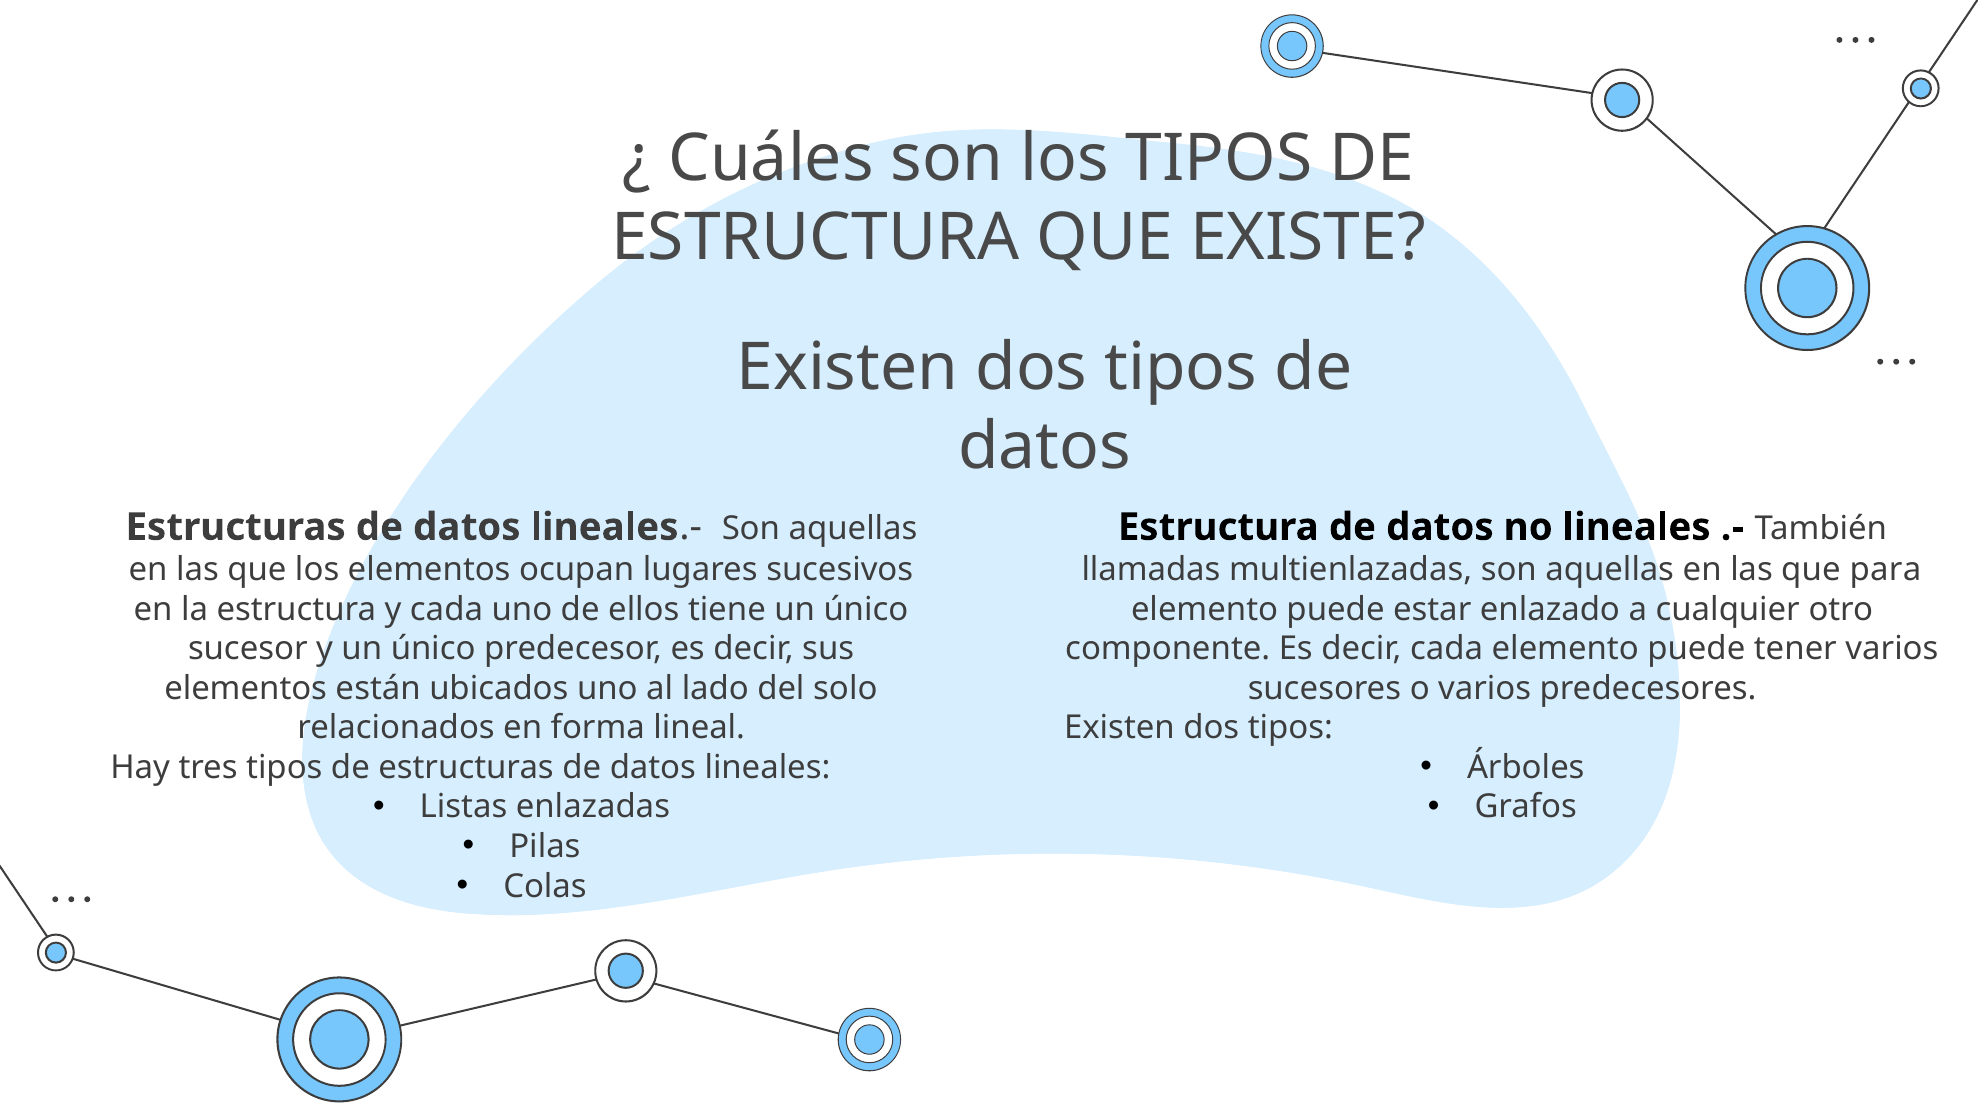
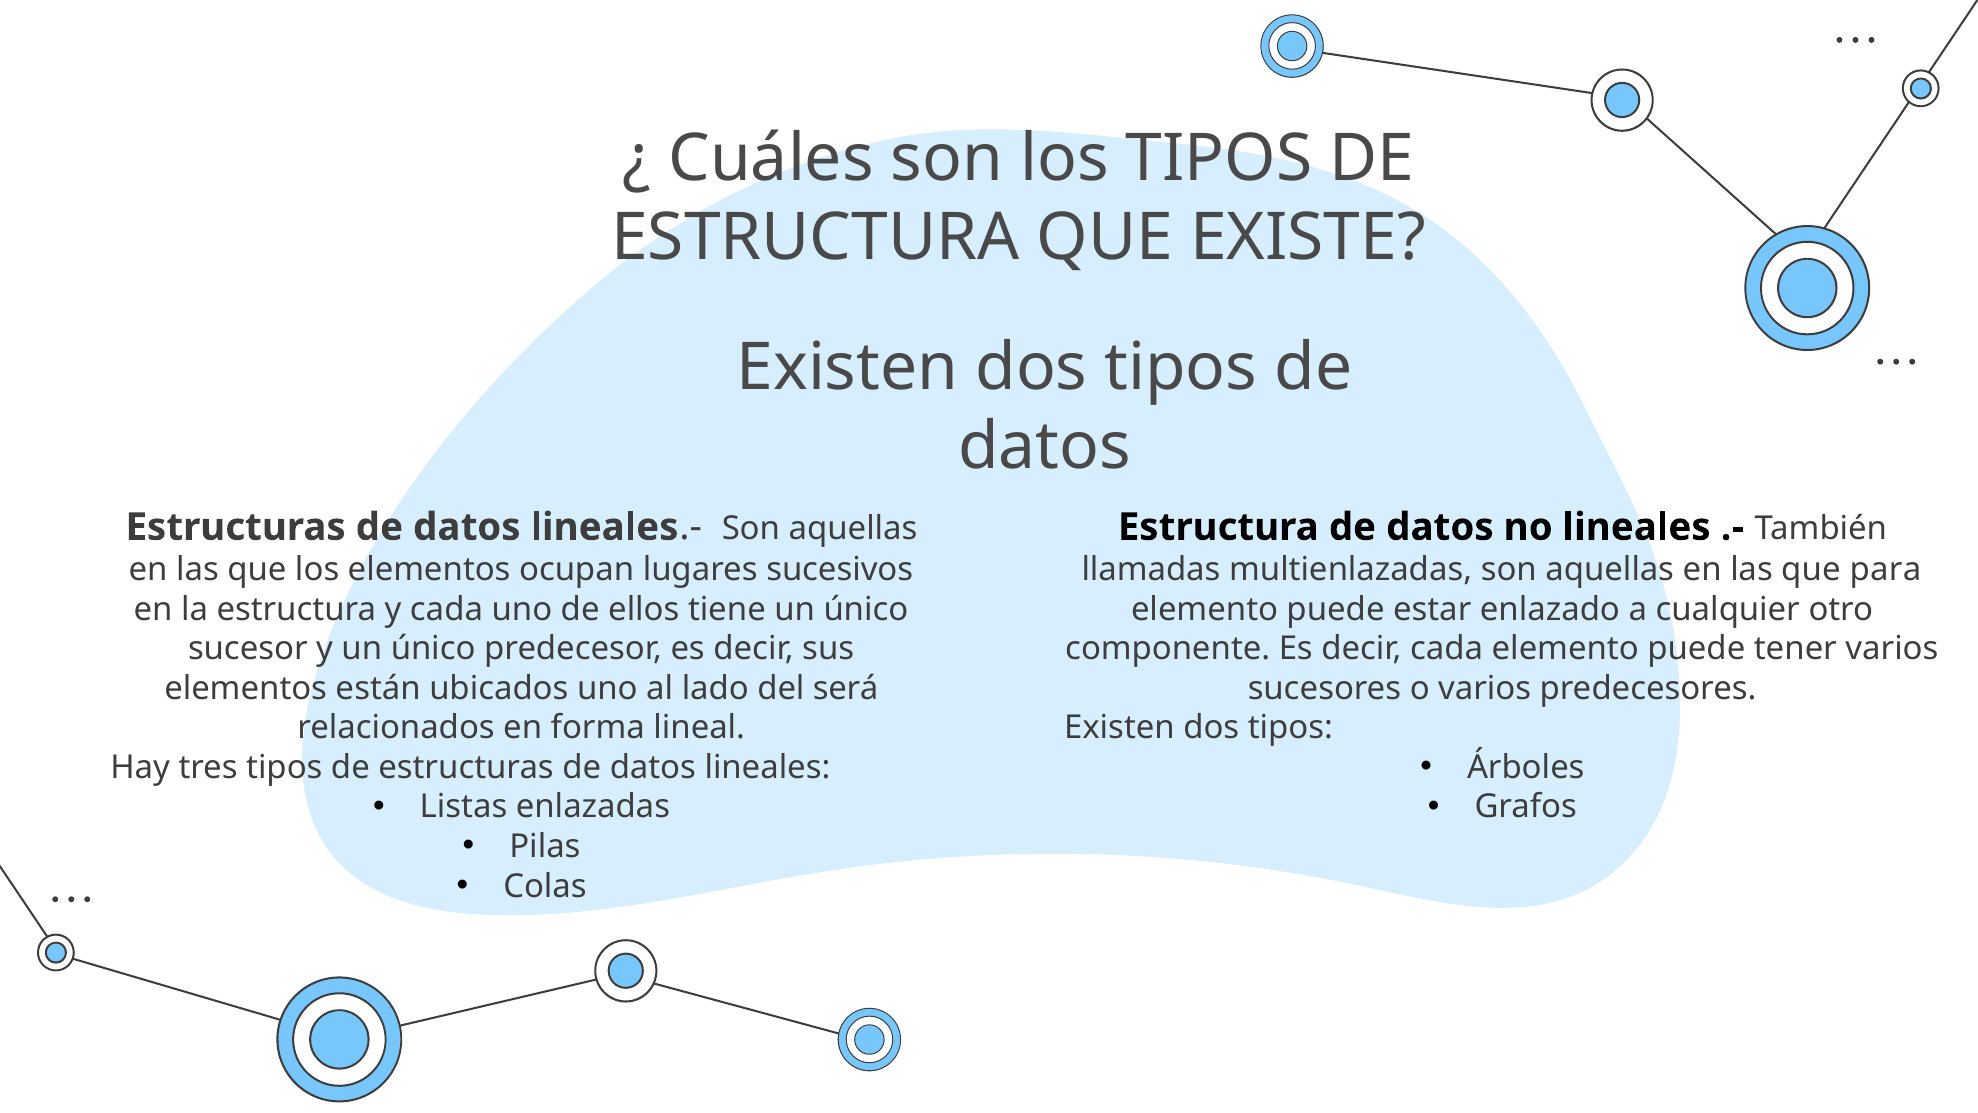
solo: solo -> será
